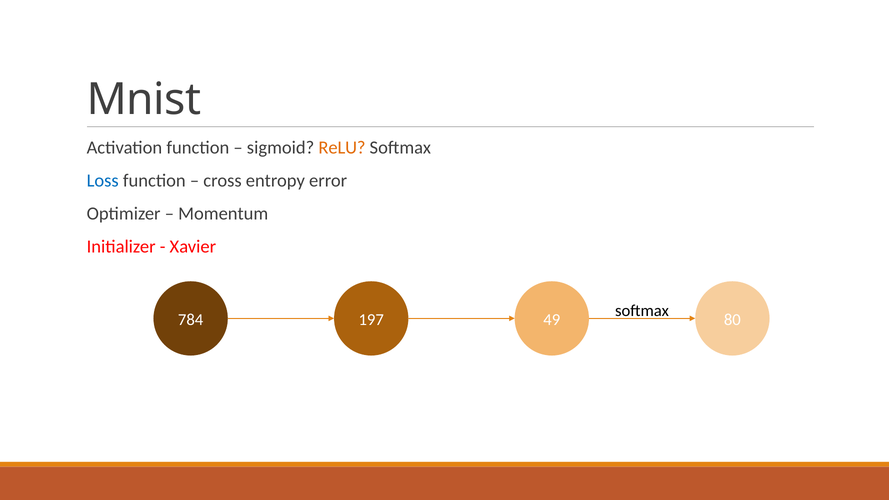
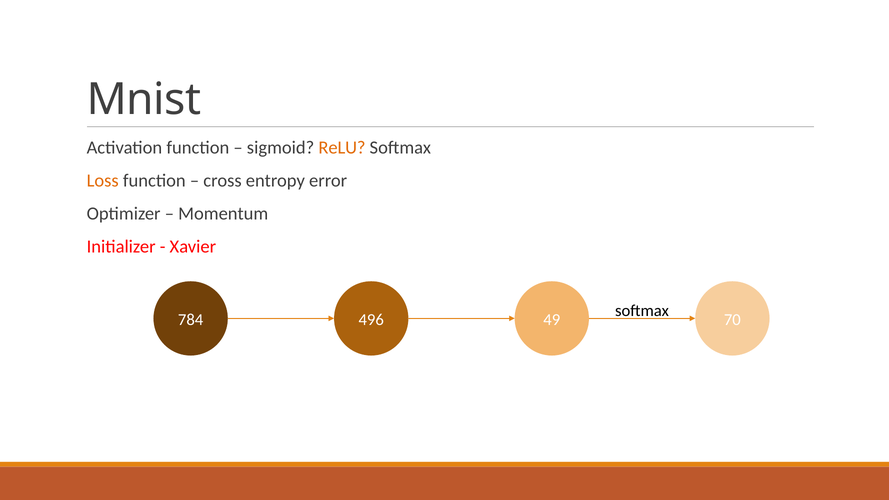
Loss colour: blue -> orange
197: 197 -> 496
80: 80 -> 70
